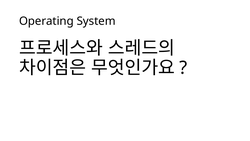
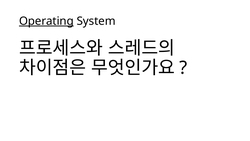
Operating underline: none -> present
